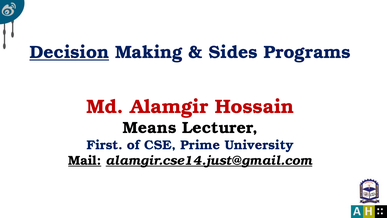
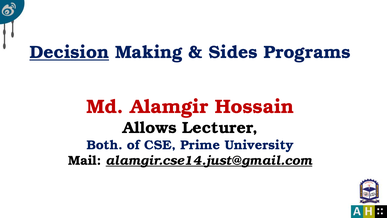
Means: Means -> Allows
First: First -> Both
Mail underline: present -> none
